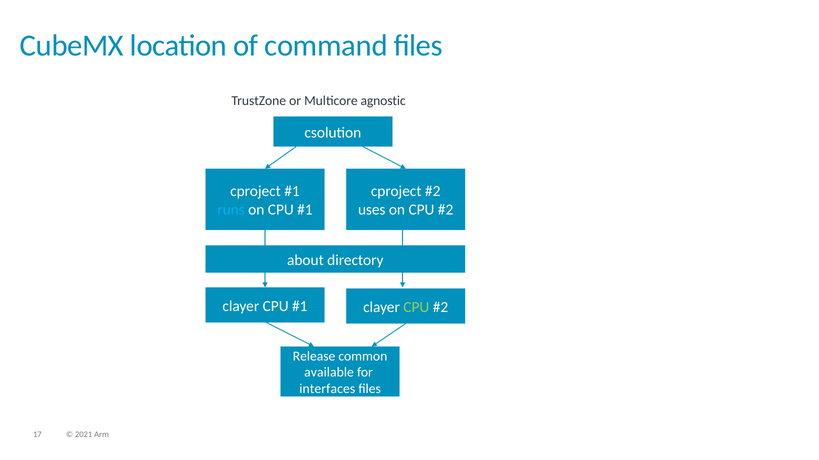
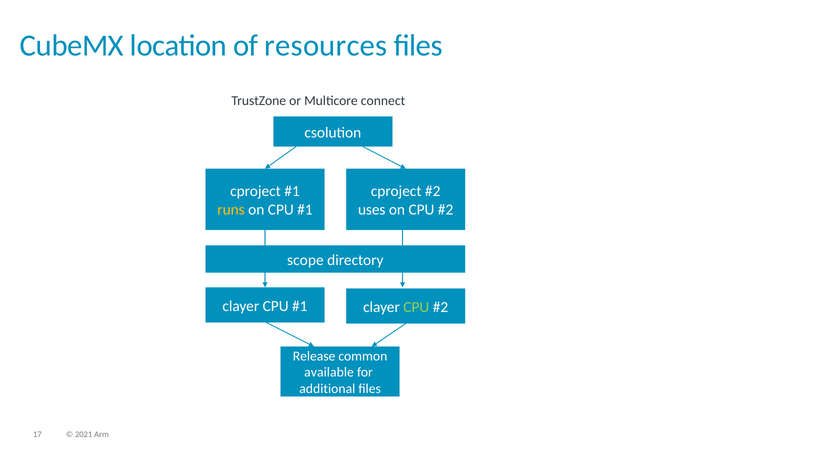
command: command -> resources
agnostic: agnostic -> connect
runs colour: light blue -> yellow
about: about -> scope
interfaces: interfaces -> additional
